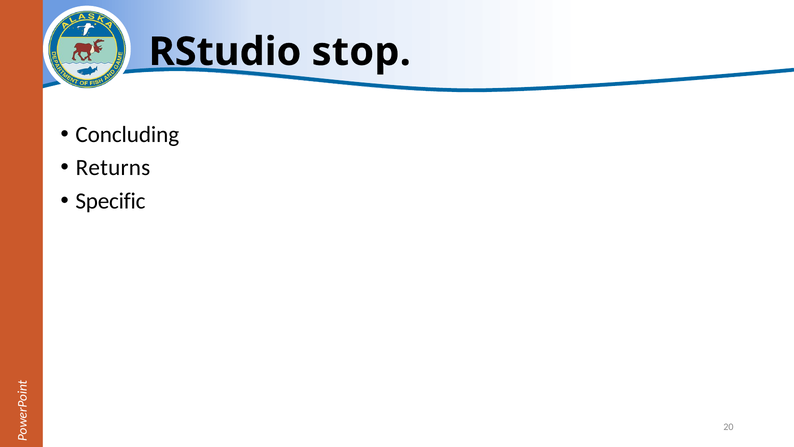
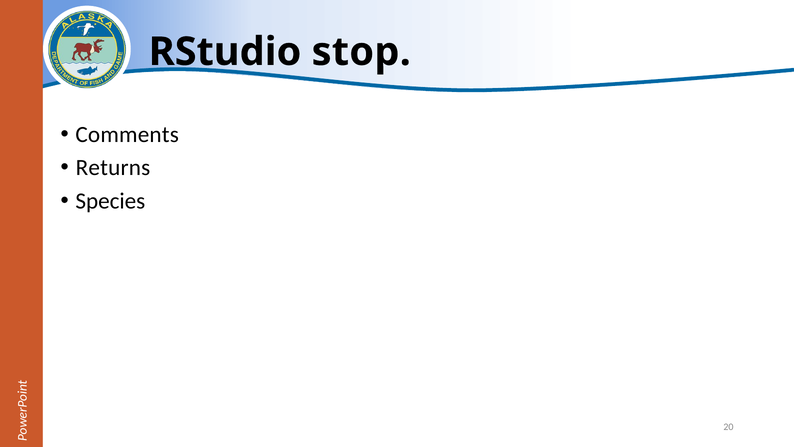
Concluding: Concluding -> Comments
Specific: Specific -> Species
